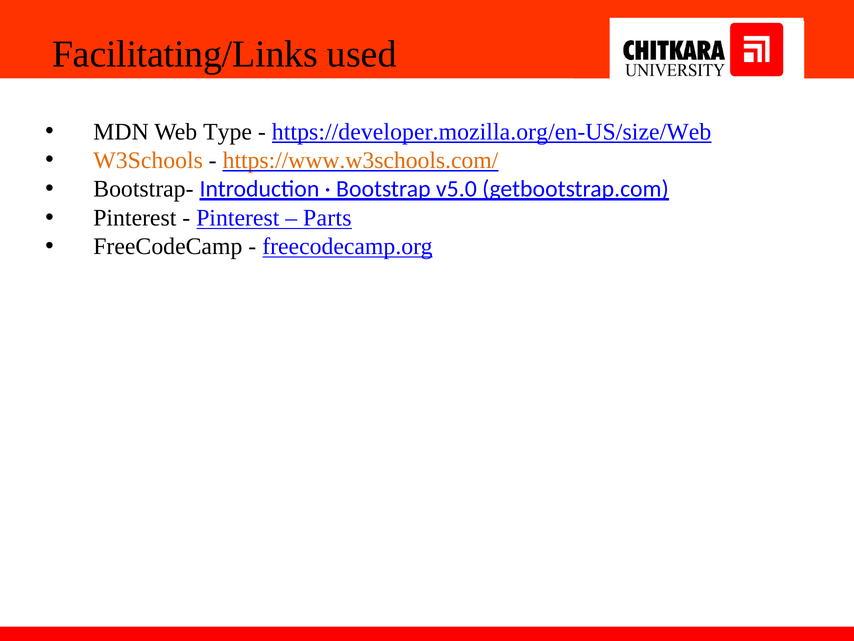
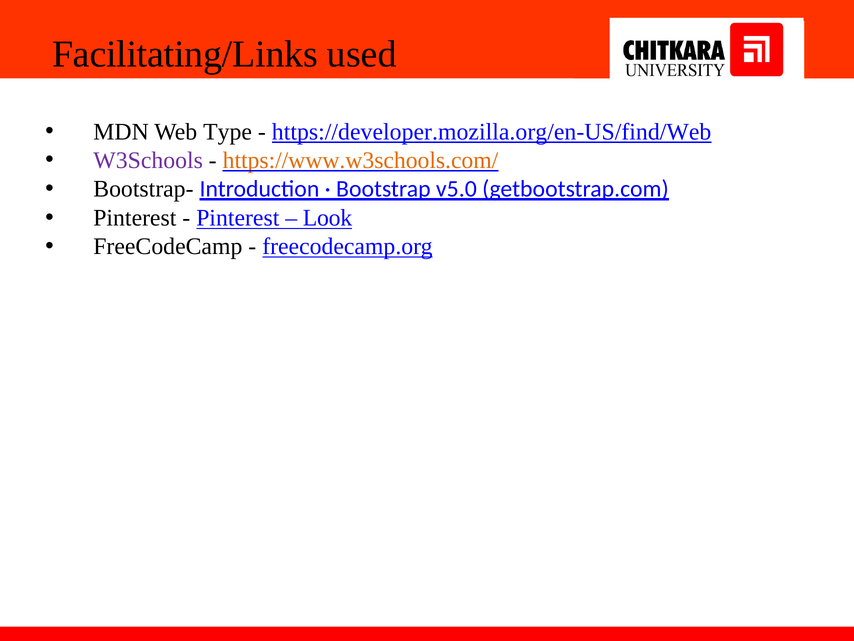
https://developer.mozilla.org/en-US/size/Web: https://developer.mozilla.org/en-US/size/Web -> https://developer.mozilla.org/en-US/find/Web
W3Schools colour: orange -> purple
Parts: Parts -> Look
